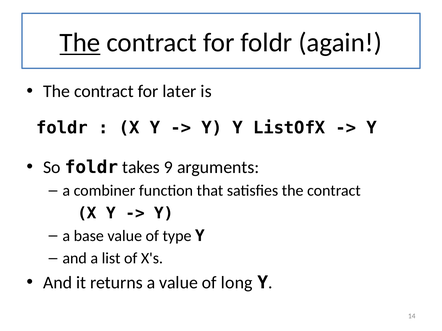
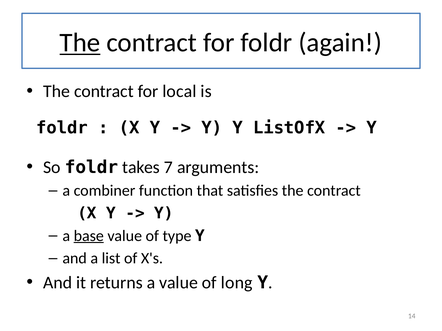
later: later -> local
9: 9 -> 7
base underline: none -> present
